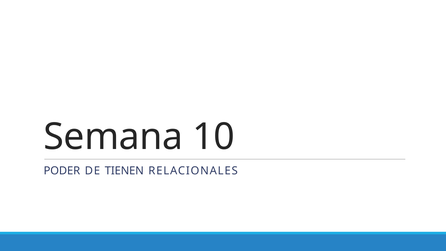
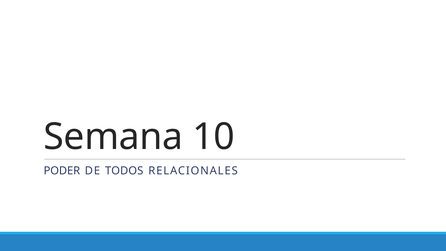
TIENEN: TIENEN -> TODOS
